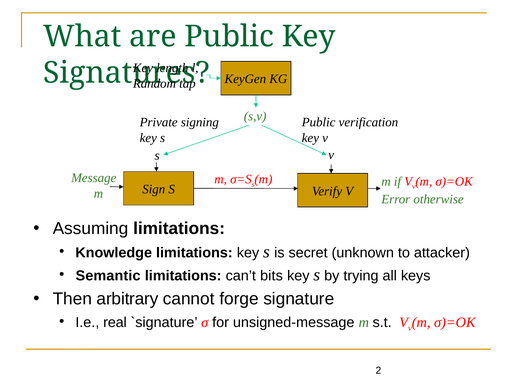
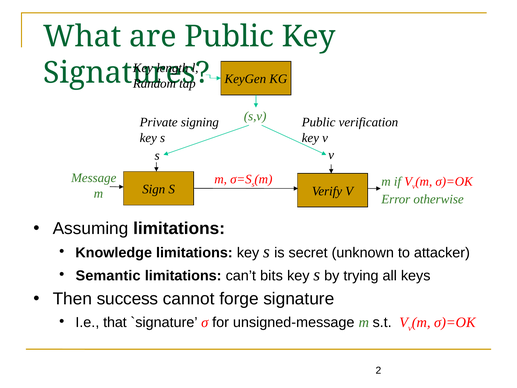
arbitrary: arbitrary -> success
real: real -> that
